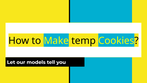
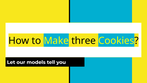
temp: temp -> three
